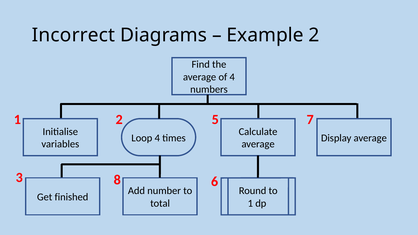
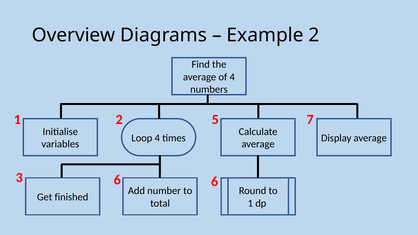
Incorrect: Incorrect -> Overview
3 8: 8 -> 6
